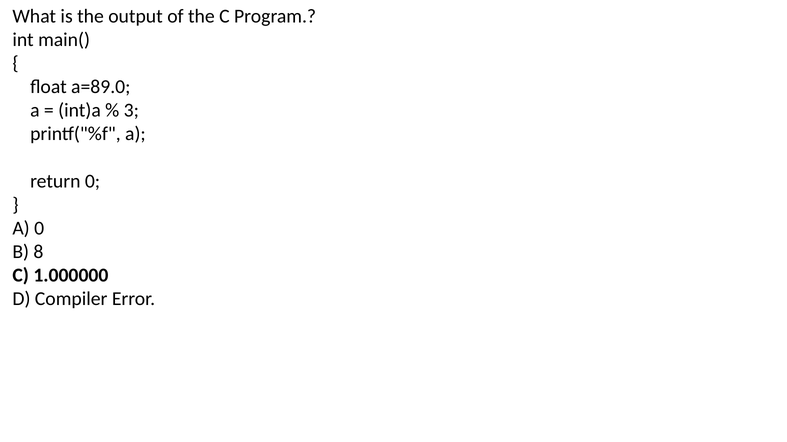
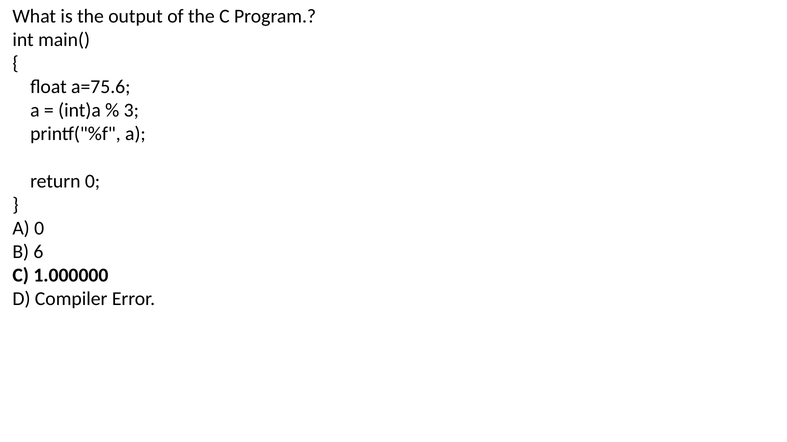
a=89.0: a=89.0 -> a=75.6
8: 8 -> 6
